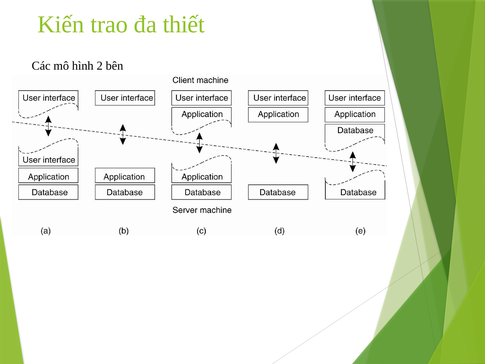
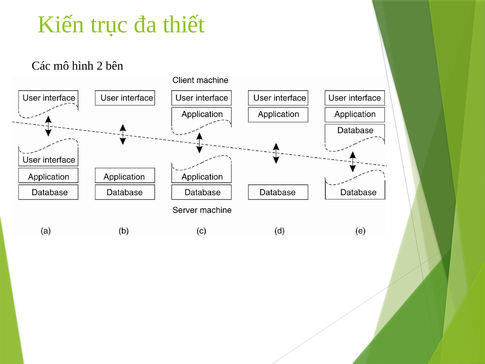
trao: trao -> trục
